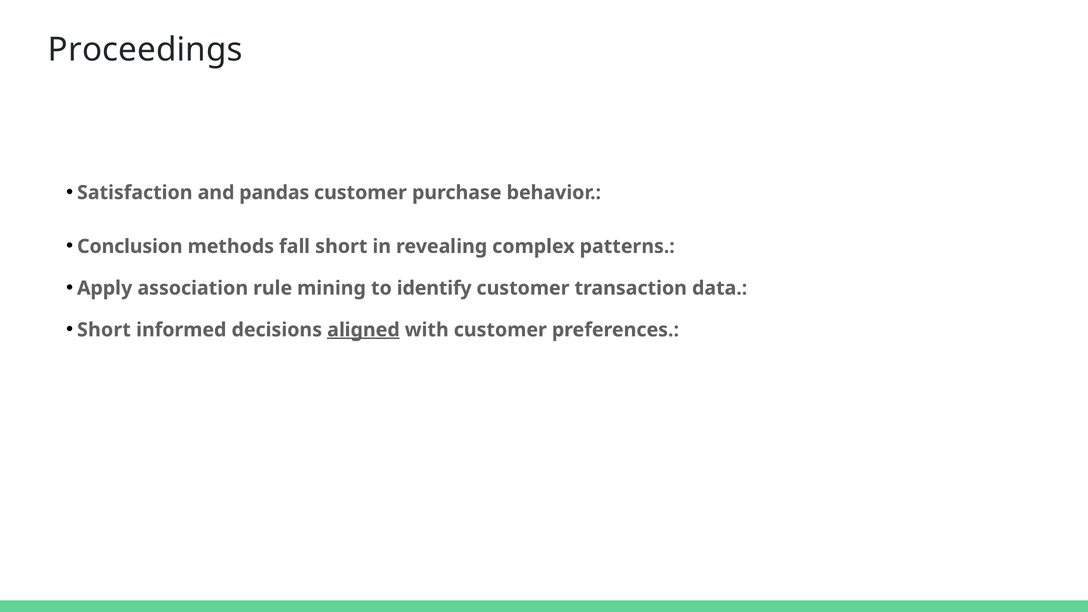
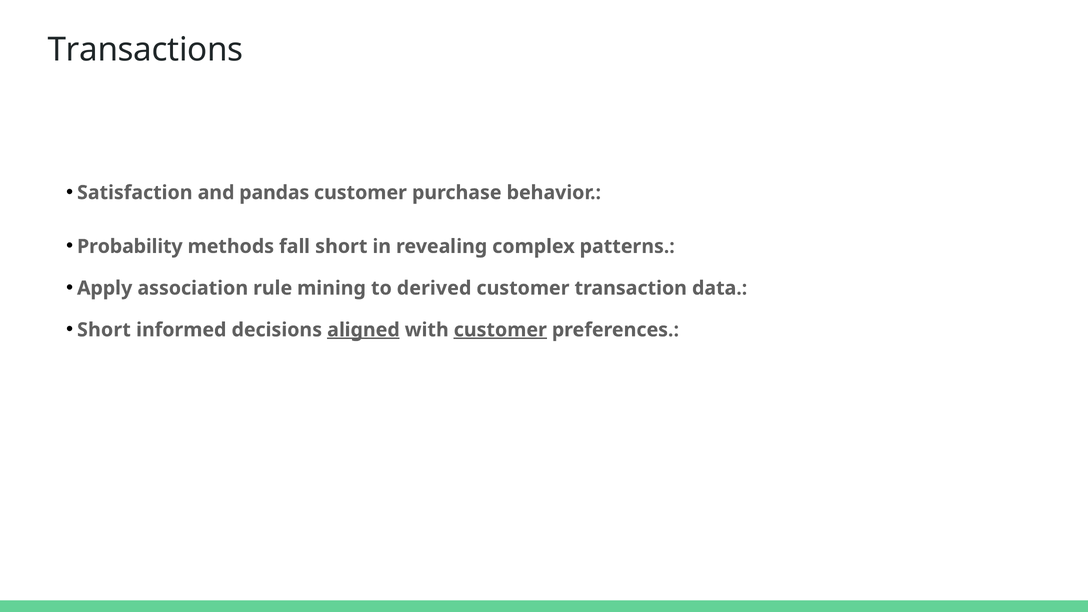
Proceedings: Proceedings -> Transactions
Conclusion: Conclusion -> Probability
identify: identify -> derived
customer at (500, 330) underline: none -> present
